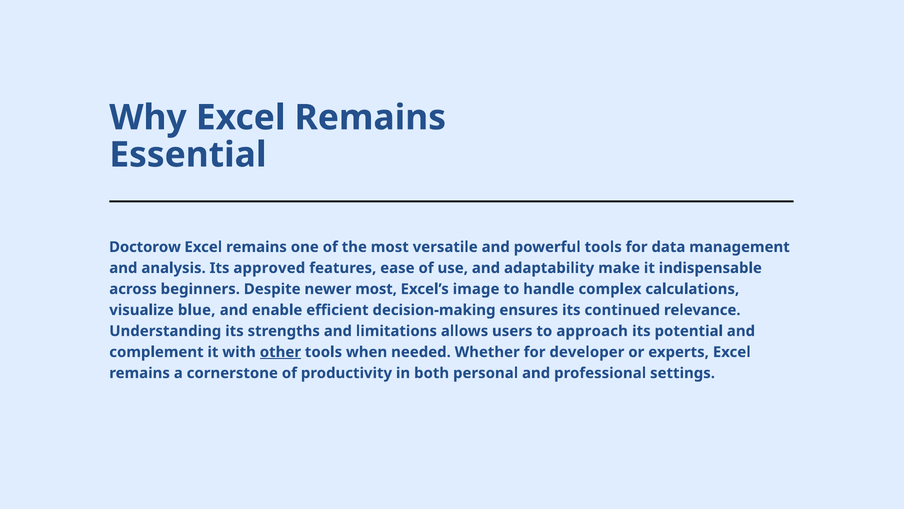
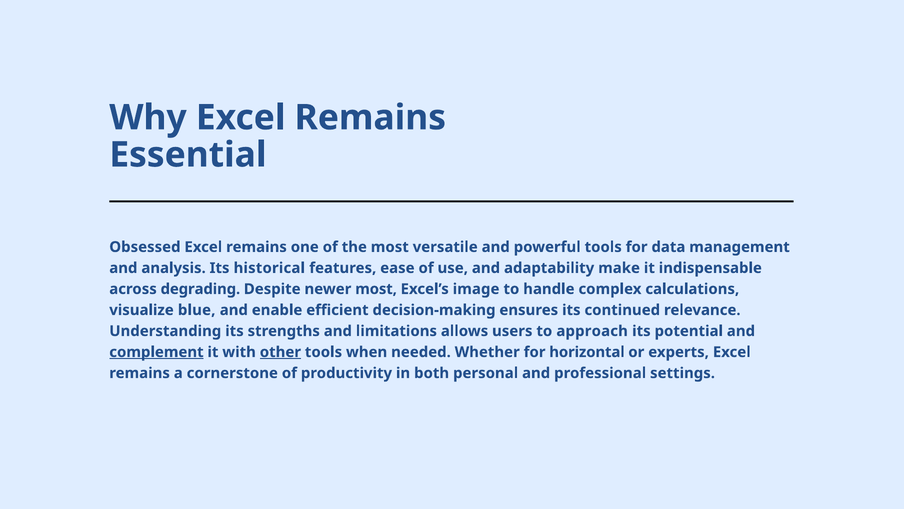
Doctorow: Doctorow -> Obsessed
approved: approved -> historical
beginners: beginners -> degrading
complement underline: none -> present
developer: developer -> horizontal
